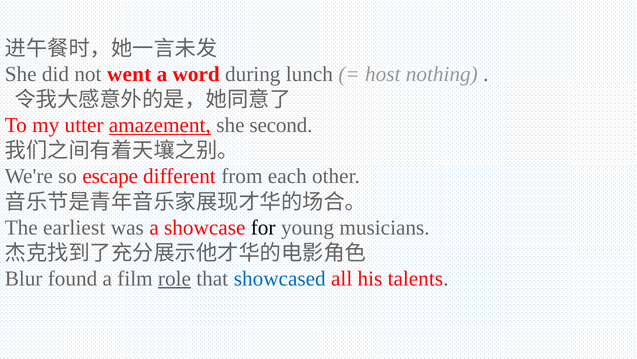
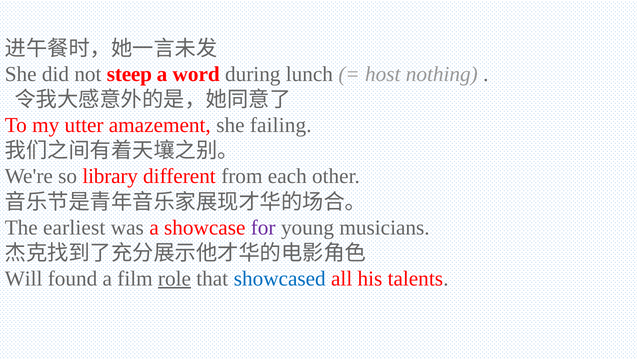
went: went -> steep
amazement underline: present -> none
second: second -> failing
escape: escape -> library
for colour: black -> purple
Blur: Blur -> Will
